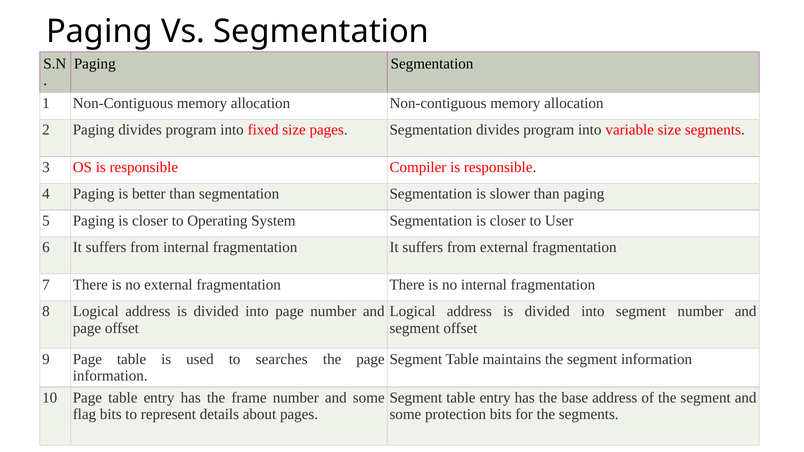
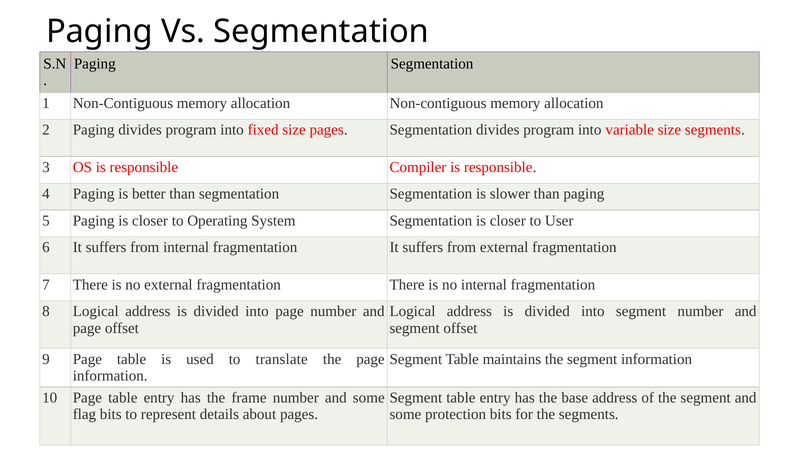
searches: searches -> translate
